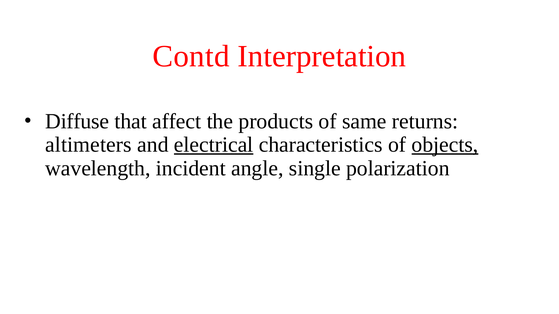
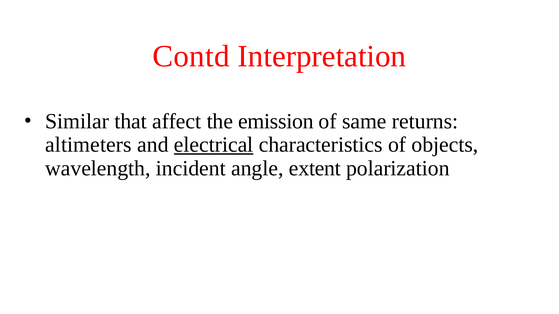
Diffuse: Diffuse -> Similar
products: products -> emission
objects underline: present -> none
single: single -> extent
